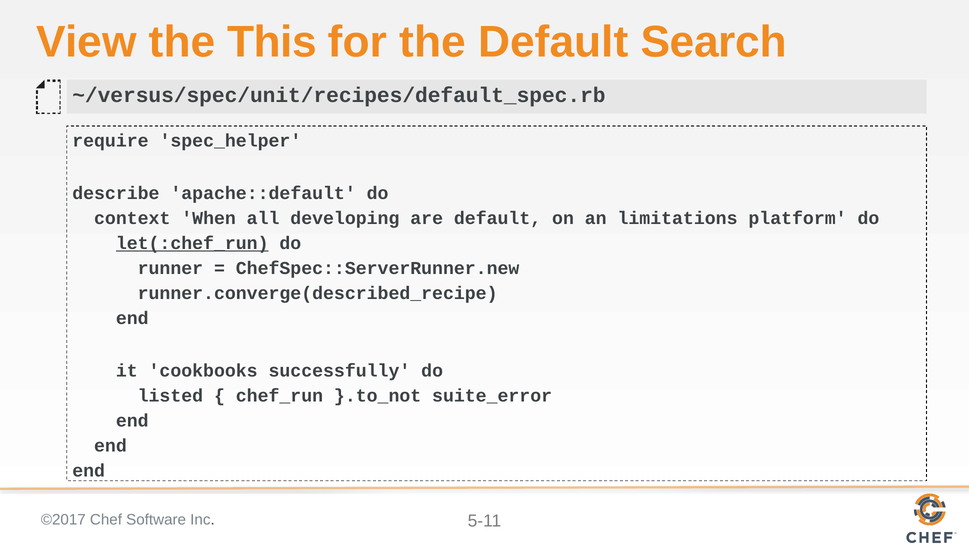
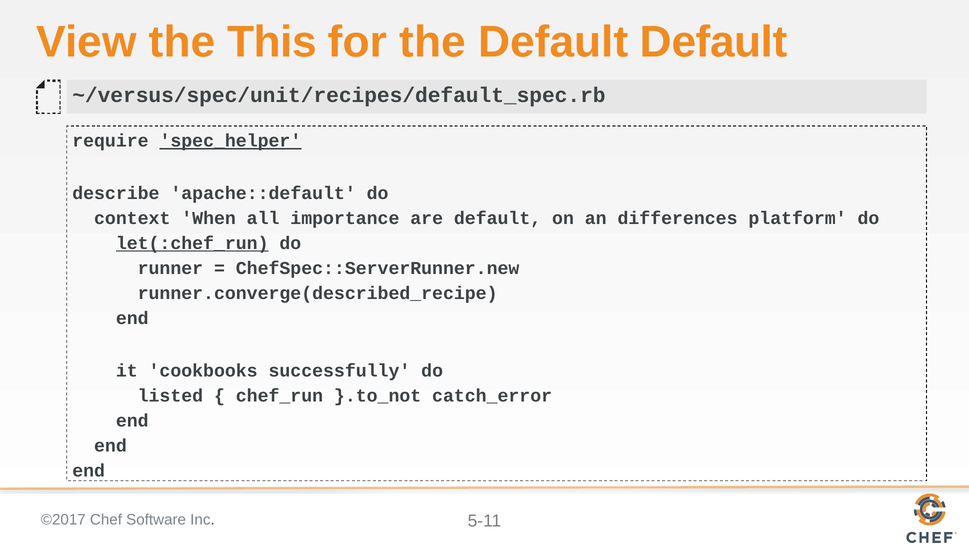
Default Search: Search -> Default
spec_helper underline: none -> present
developing: developing -> importance
limitations: limitations -> differences
suite_error: suite_error -> catch_error
